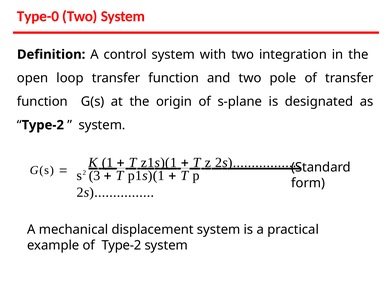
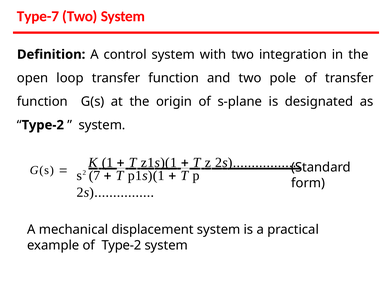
Type-0: Type-0 -> Type-7
3: 3 -> 7
